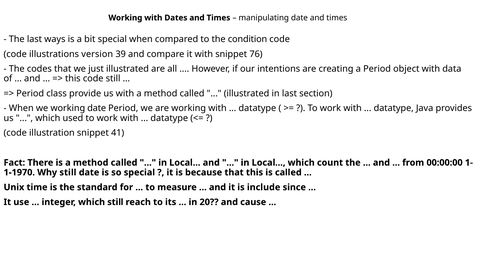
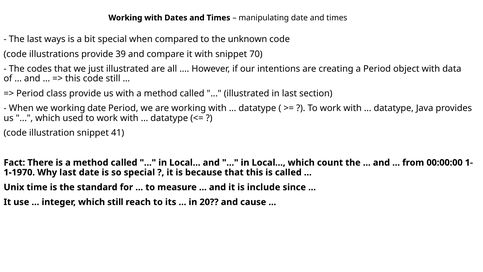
condition: condition -> unknown
illustrations version: version -> provide
76: 76 -> 70
Why still: still -> last
